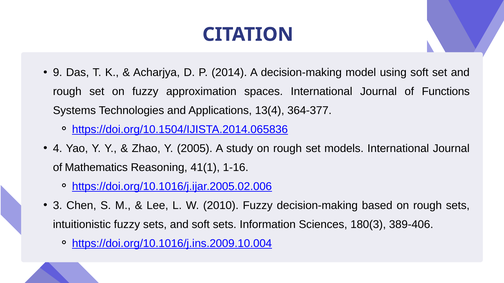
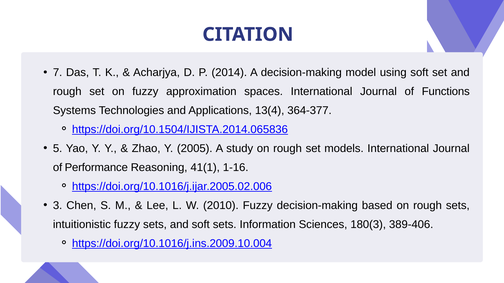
9: 9 -> 7
4: 4 -> 5
Mathematics: Mathematics -> Performance
